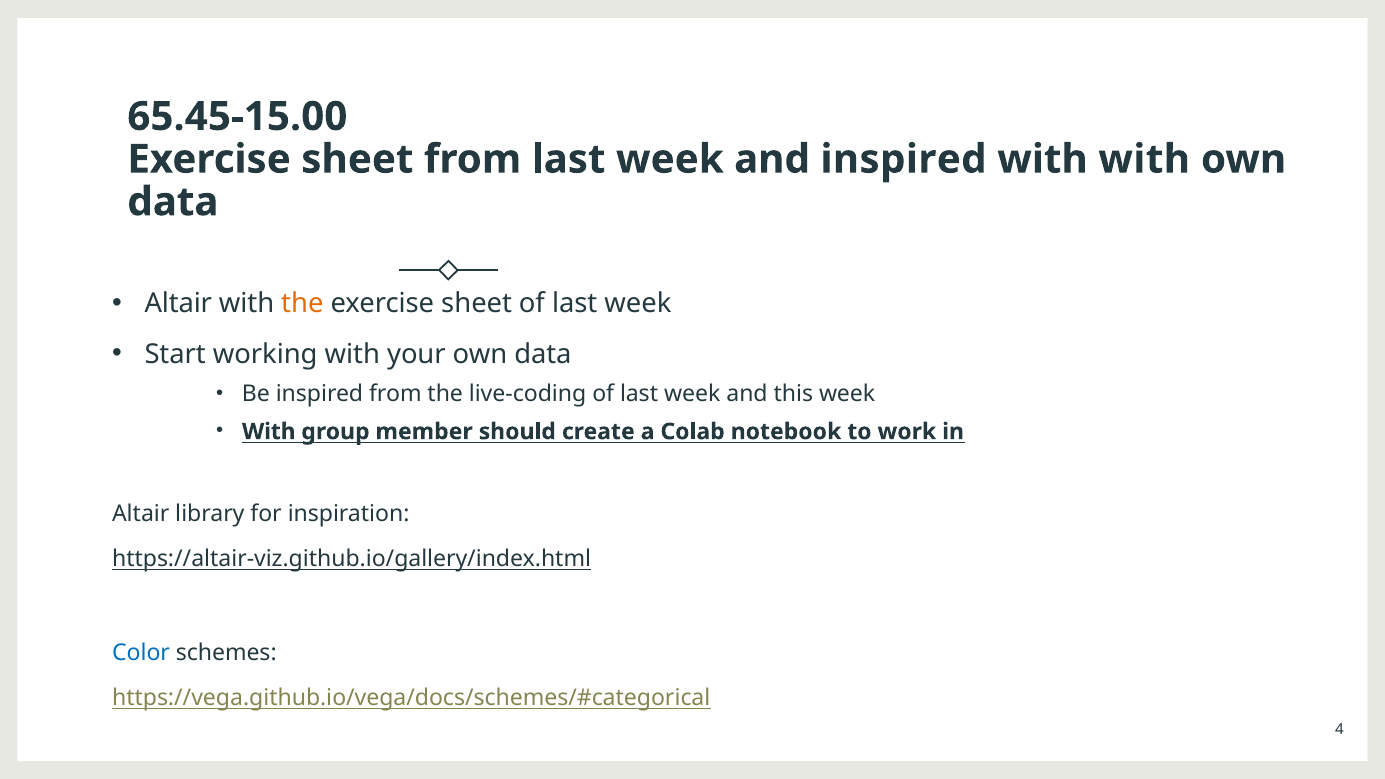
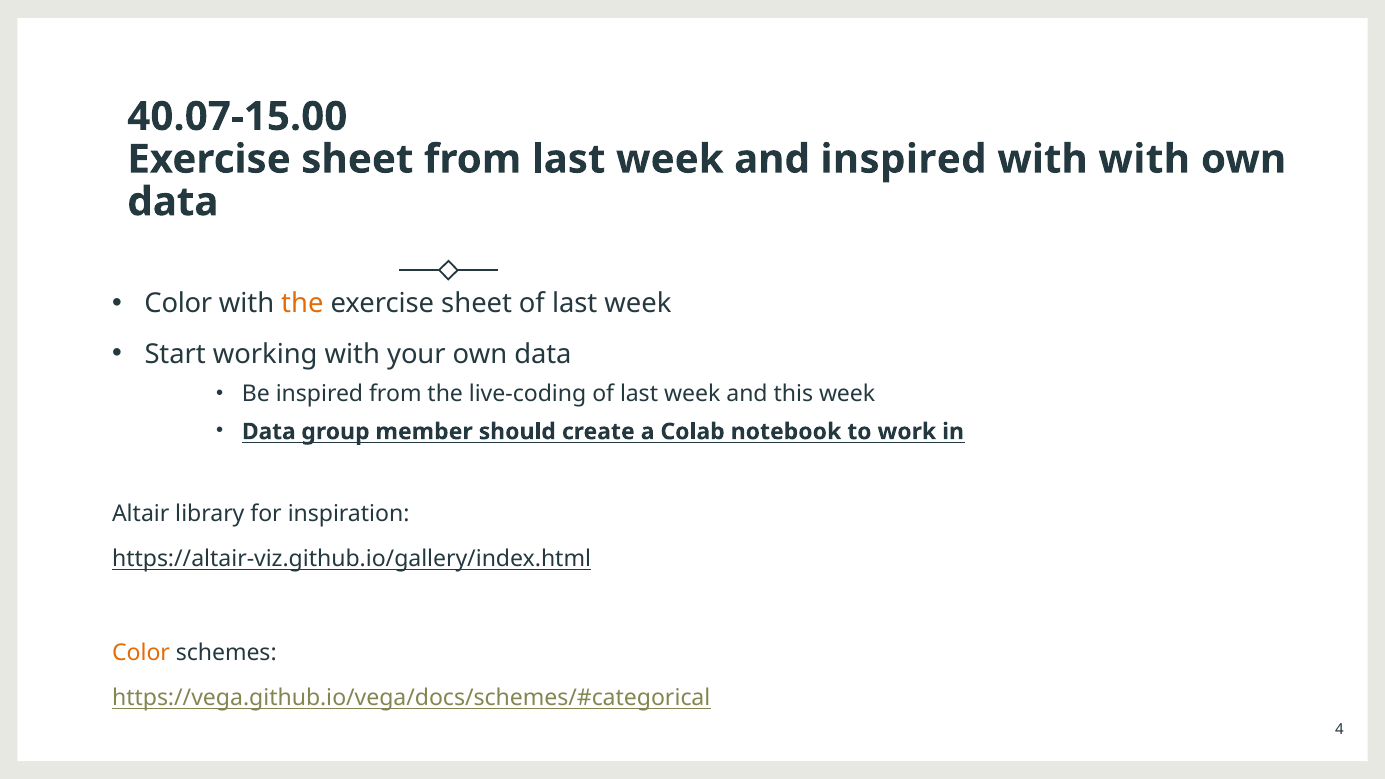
65.45-15.00: 65.45-15.00 -> 40.07-15.00
Altair at (178, 304): Altair -> Color
With at (269, 432): With -> Data
Color at (141, 653) colour: blue -> orange
